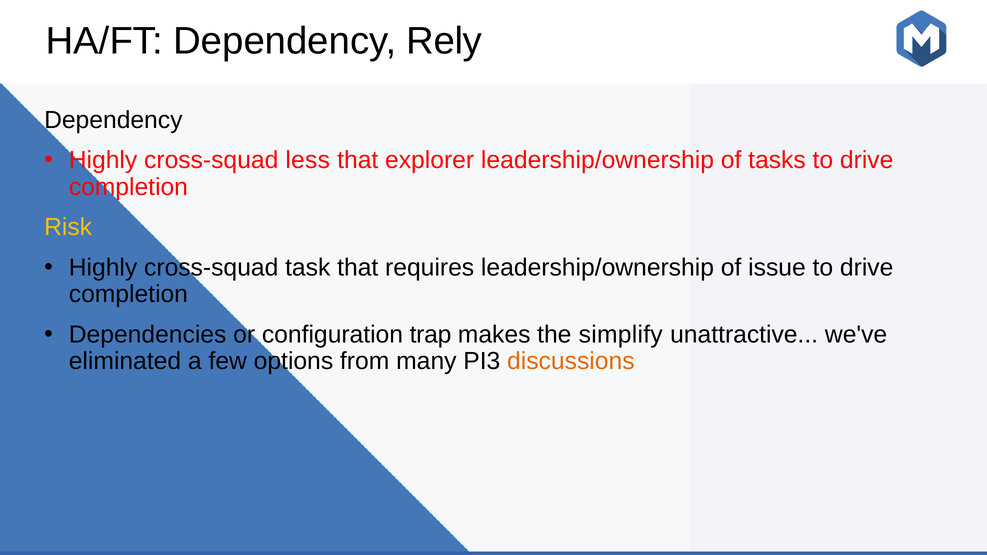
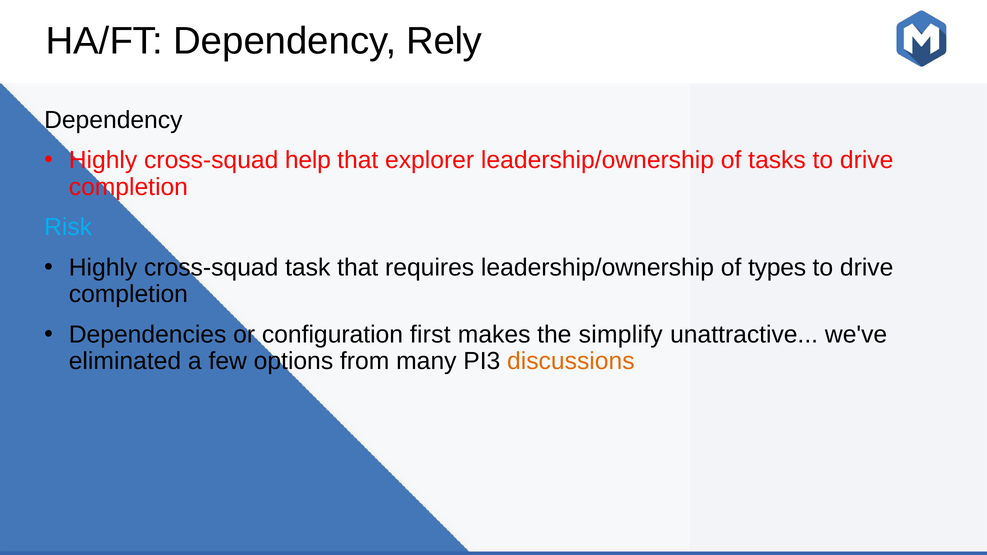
less: less -> help
Risk colour: yellow -> light blue
issue: issue -> types
trap: trap -> first
